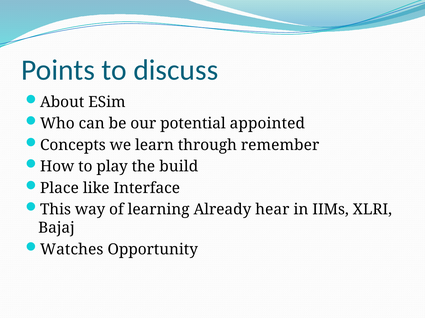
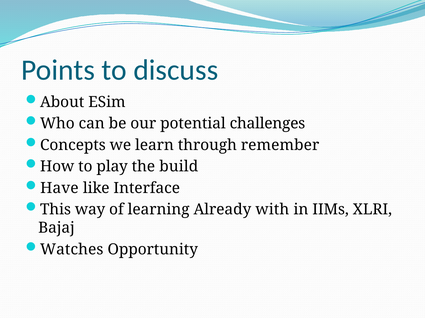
appointed: appointed -> challenges
Place: Place -> Have
hear: hear -> with
